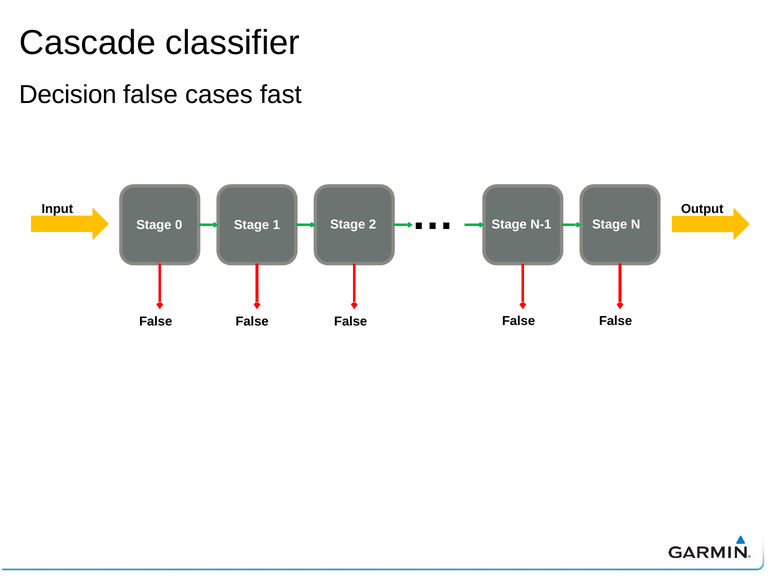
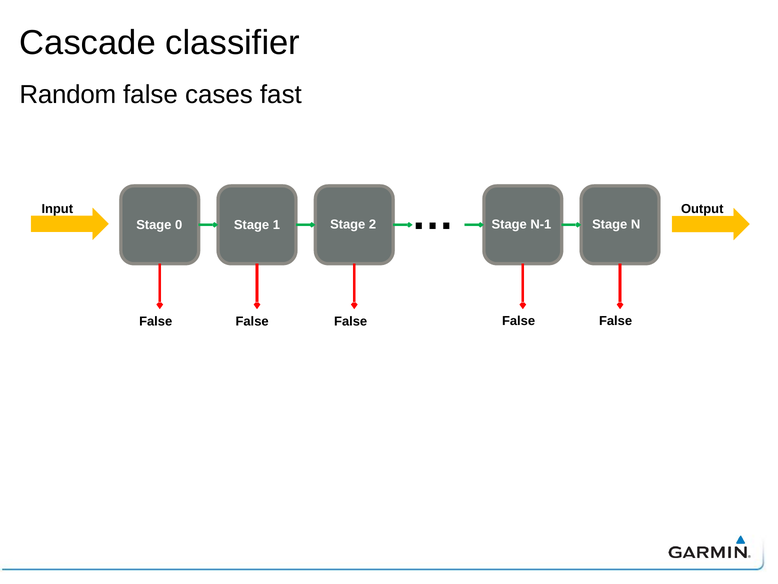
Decision: Decision -> Random
